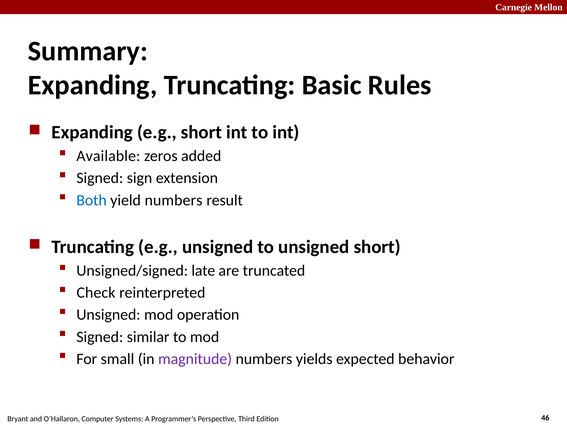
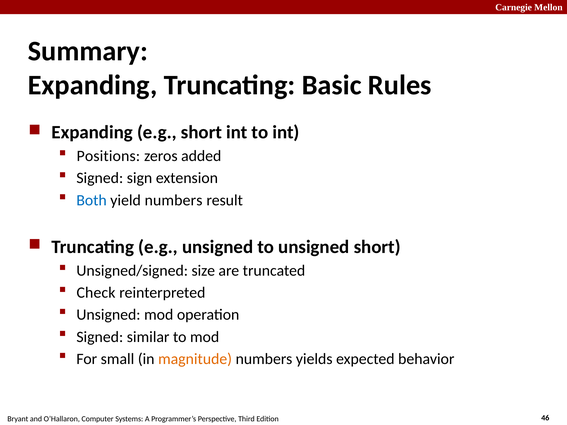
Available: Available -> Positions
late: late -> size
magnitude colour: purple -> orange
